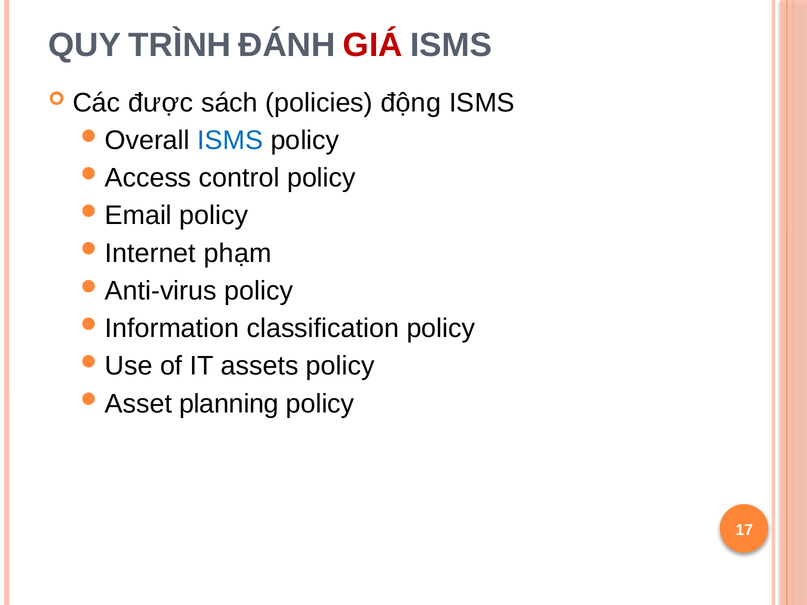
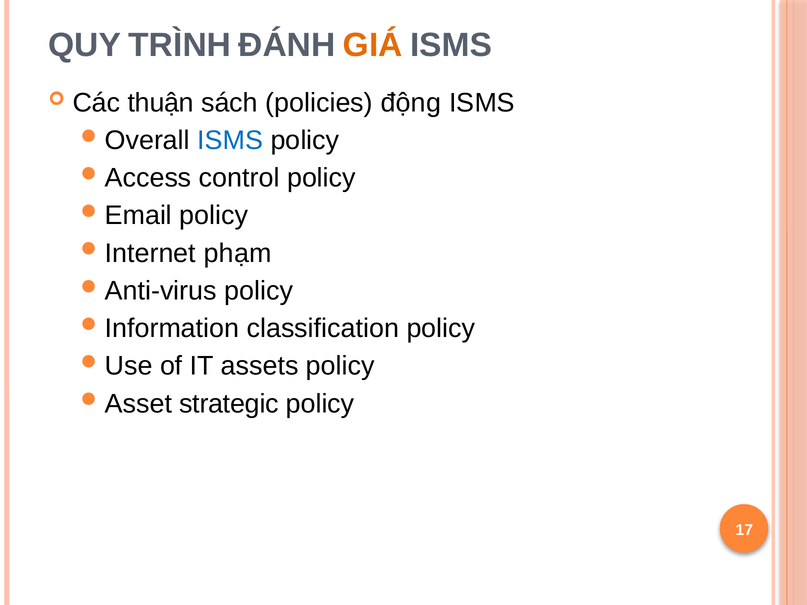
GIÁ colour: red -> orange
được: được -> thuận
planning: planning -> strategic
